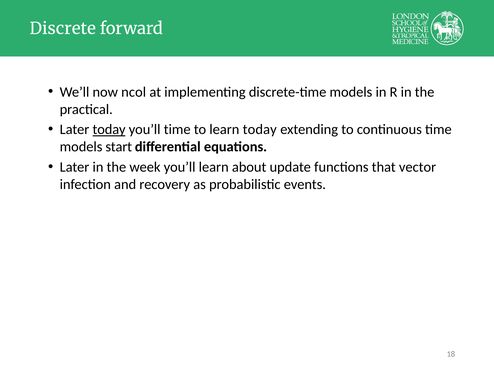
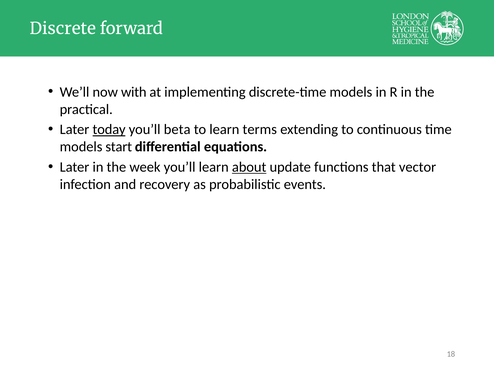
ncol: ncol -> with
you’ll time: time -> beta
learn today: today -> terms
about underline: none -> present
